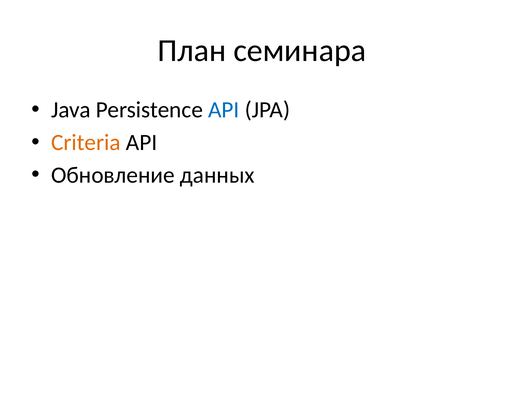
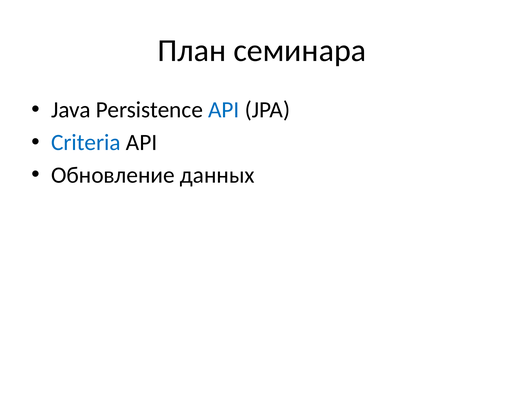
Criteria colour: orange -> blue
